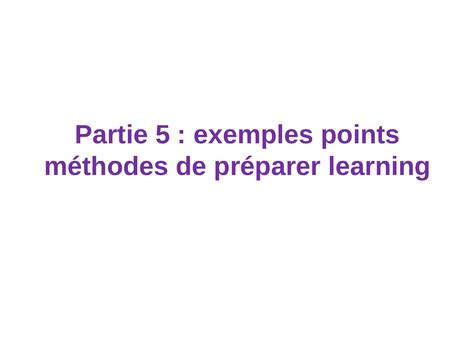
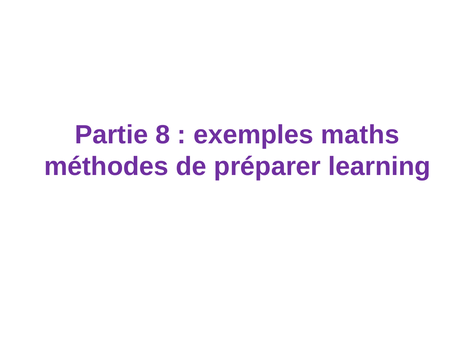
5: 5 -> 8
points: points -> maths
